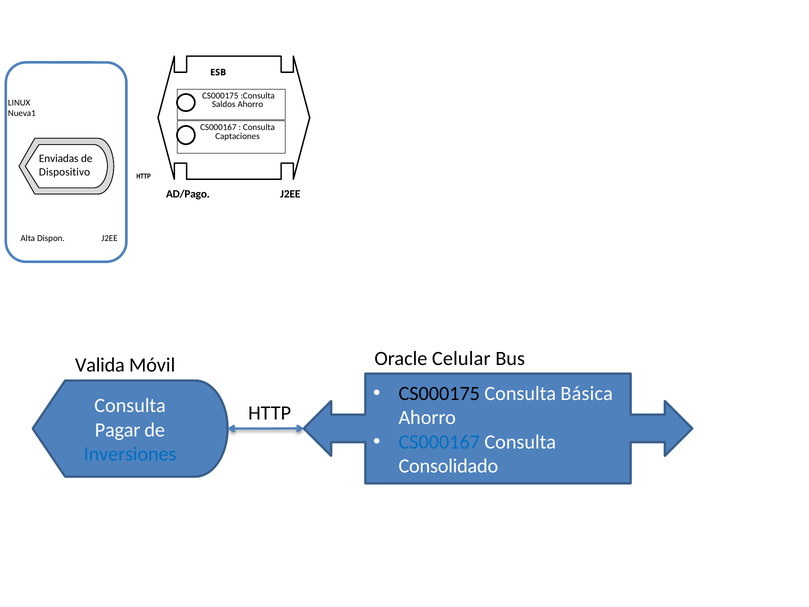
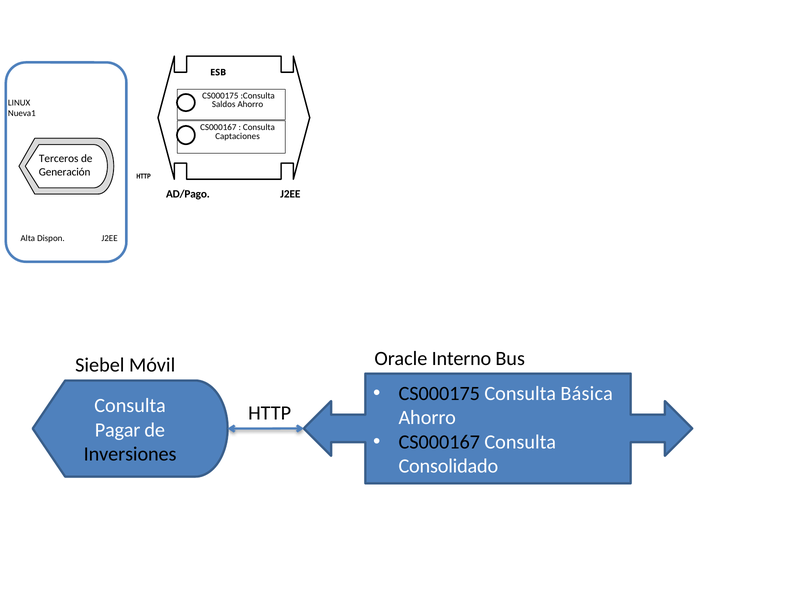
Enviadas: Enviadas -> Terceros
Dispositivo: Dispositivo -> Generación
Celular: Celular -> Interno
Valida: Valida -> Siebel
CS000167 at (439, 442) colour: blue -> black
Inversiones colour: blue -> black
